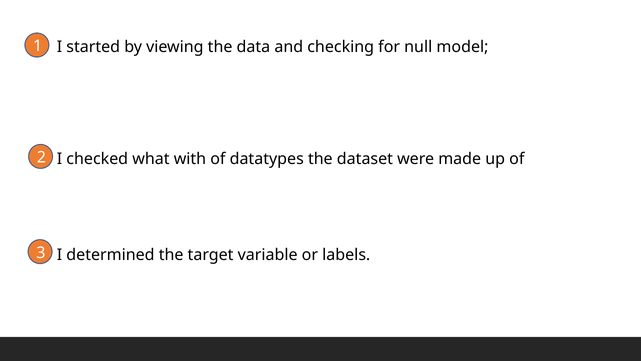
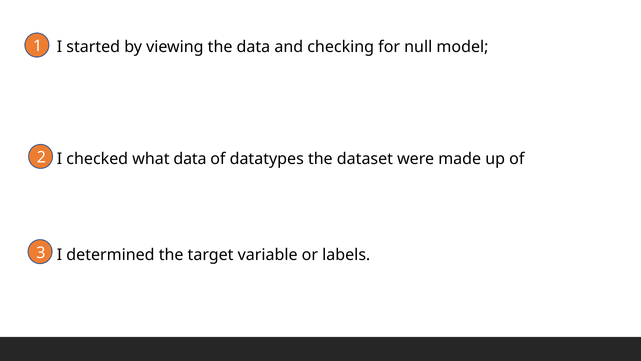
what with: with -> data
